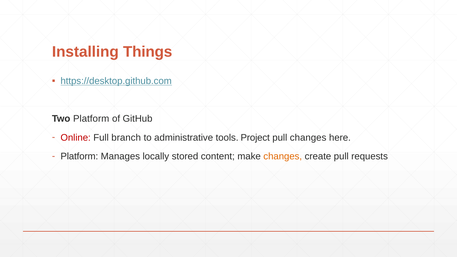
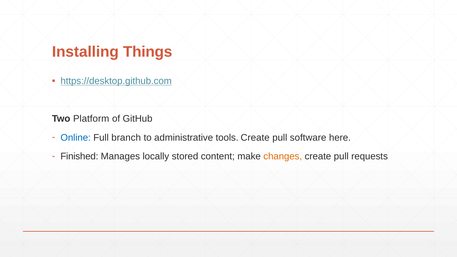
Online colour: red -> blue
tools Project: Project -> Create
pull changes: changes -> software
Platform at (79, 156): Platform -> Finished
